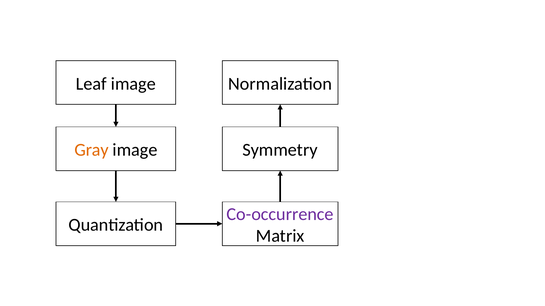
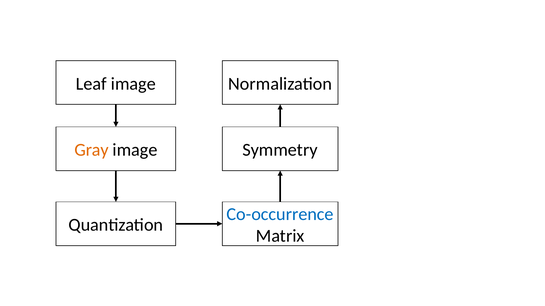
Co-occurrence colour: purple -> blue
